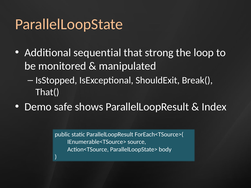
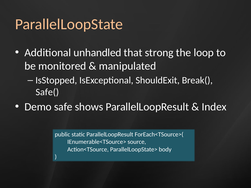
sequential: sequential -> unhandled
That(: That( -> Safe(
